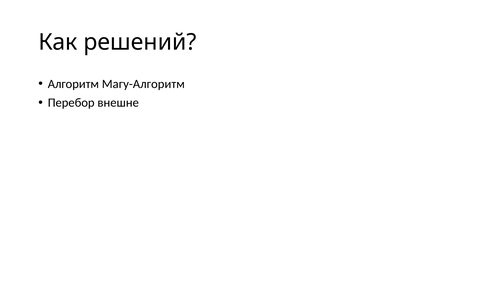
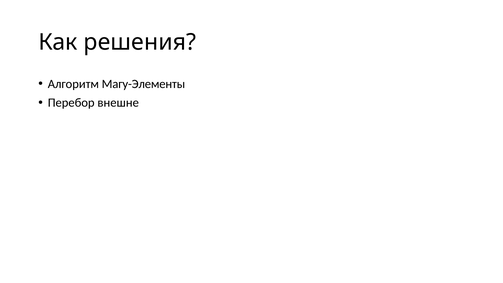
решений: решений -> решения
Магу-Алгоритм: Магу-Алгоритм -> Магу-Элементы
